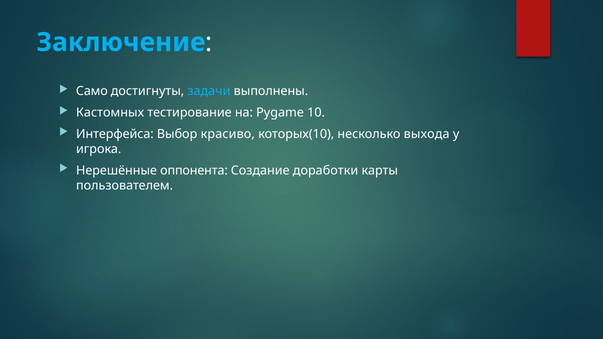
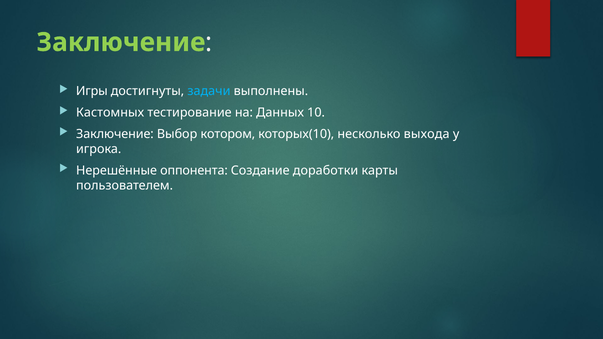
Заключение at (121, 42) colour: light blue -> light green
Само: Само -> Игры
Pygame: Pygame -> Данных
Интерфейса at (115, 134): Интерфейса -> Заключение
красиво: красиво -> котором
